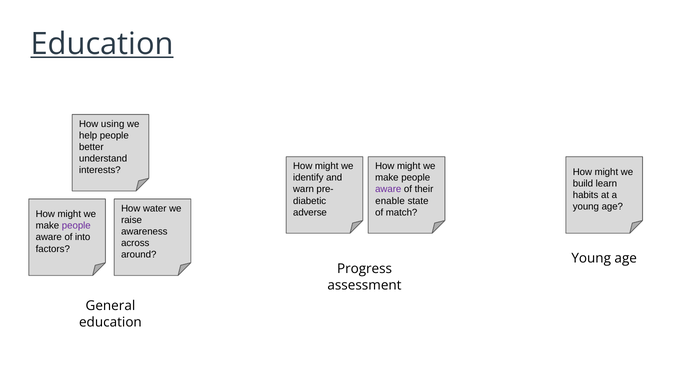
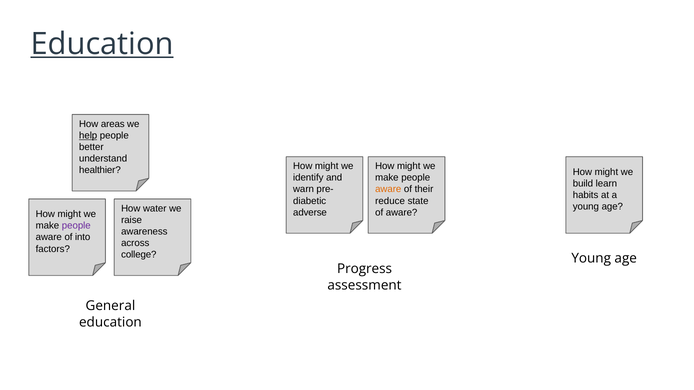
using: using -> areas
help underline: none -> present
interests: interests -> healthier
aware at (388, 189) colour: purple -> orange
enable: enable -> reduce
of match: match -> aware
around: around -> college
